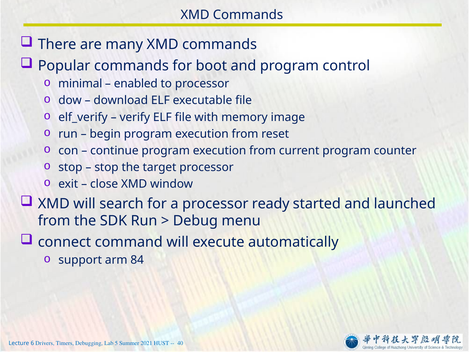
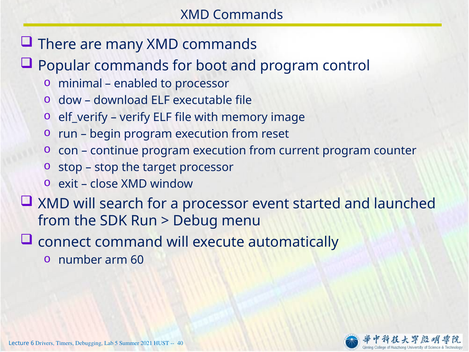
ready: ready -> event
support: support -> number
84: 84 -> 60
